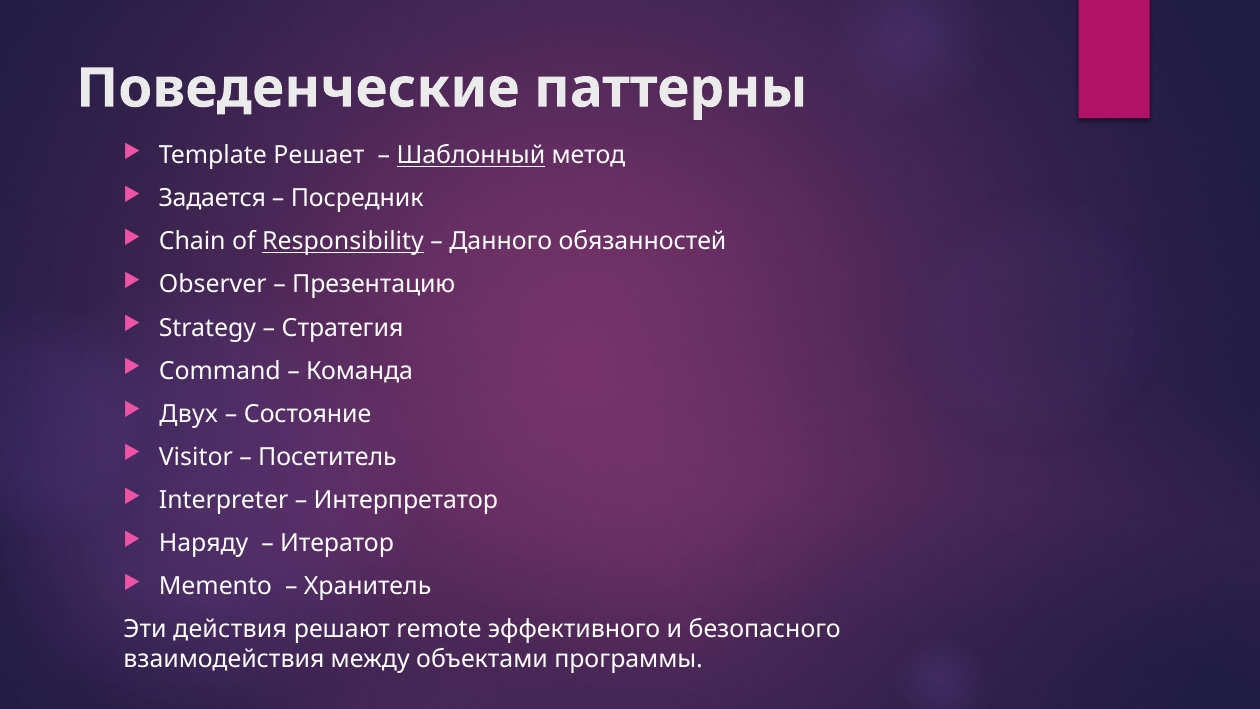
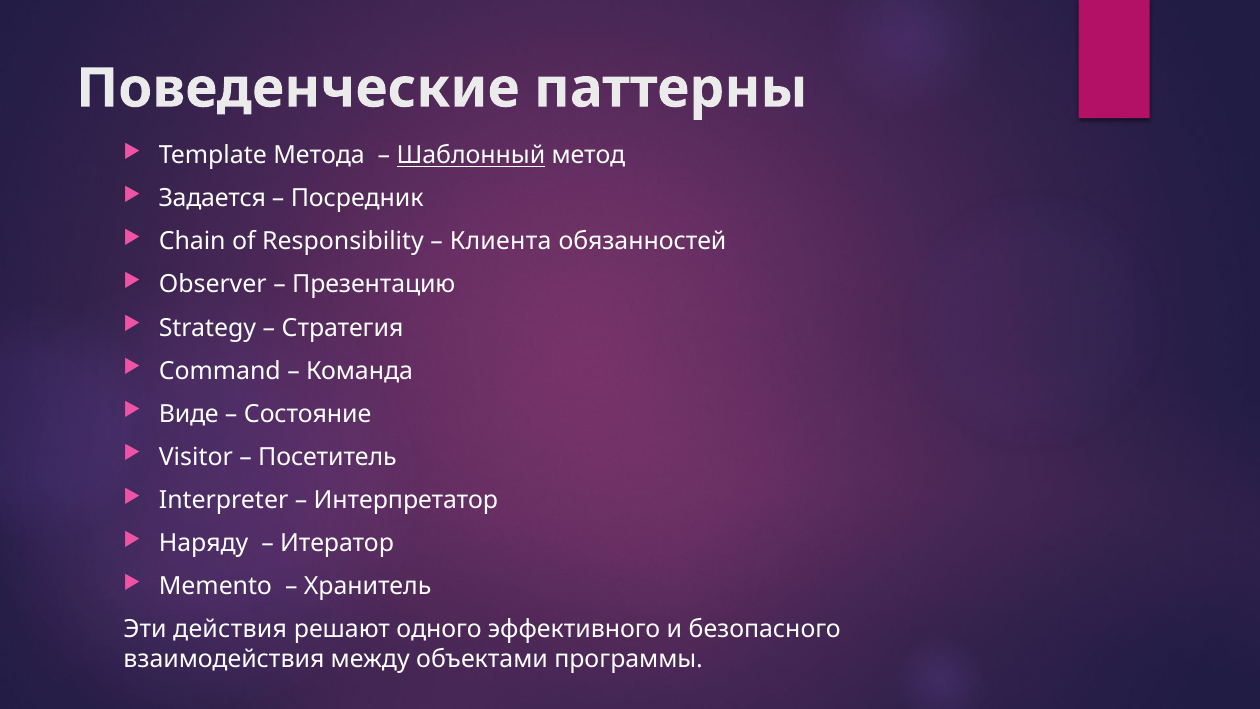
Решает: Решает -> Метода
Responsibility underline: present -> none
Данного: Данного -> Клиента
Двух: Двух -> Виде
remote: remote -> одного
